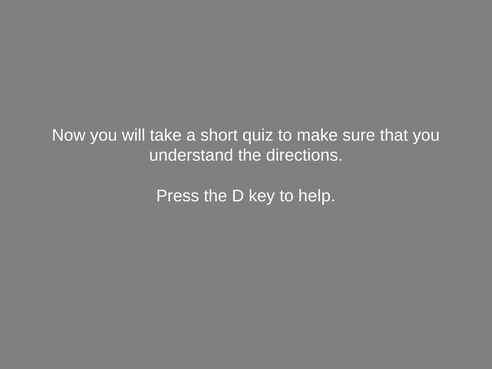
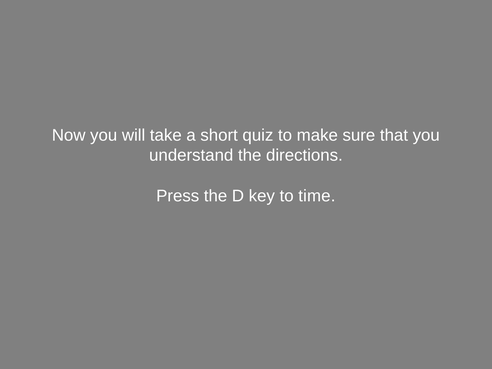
help: help -> time
